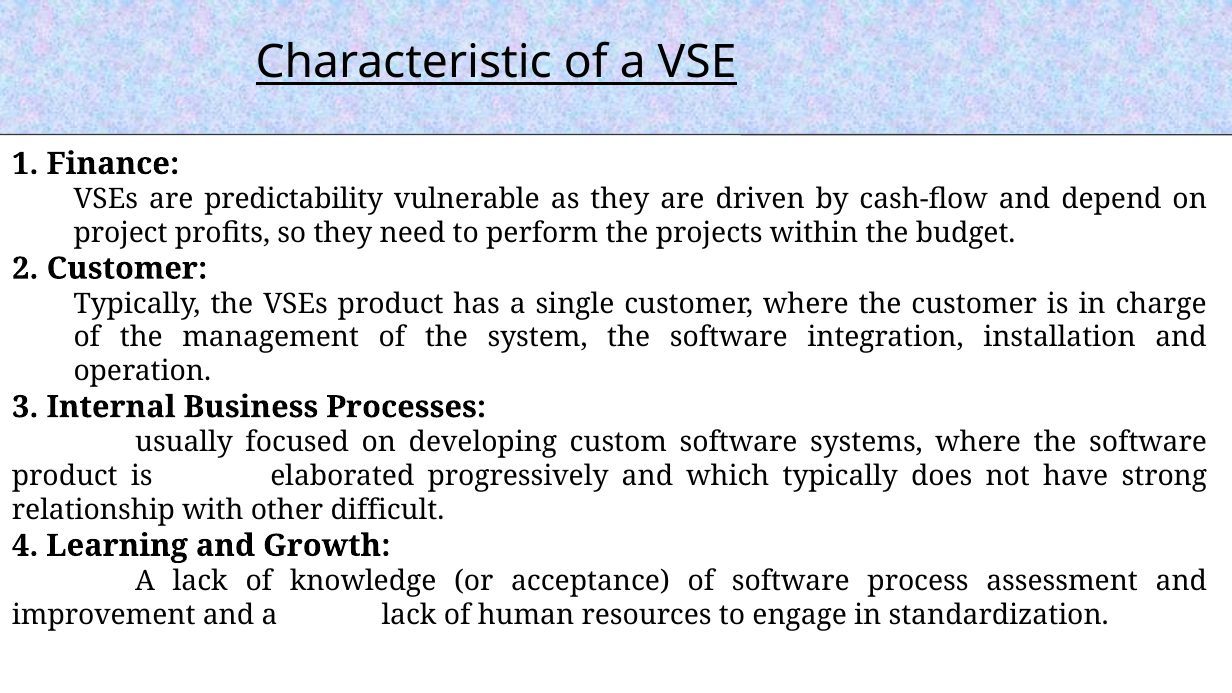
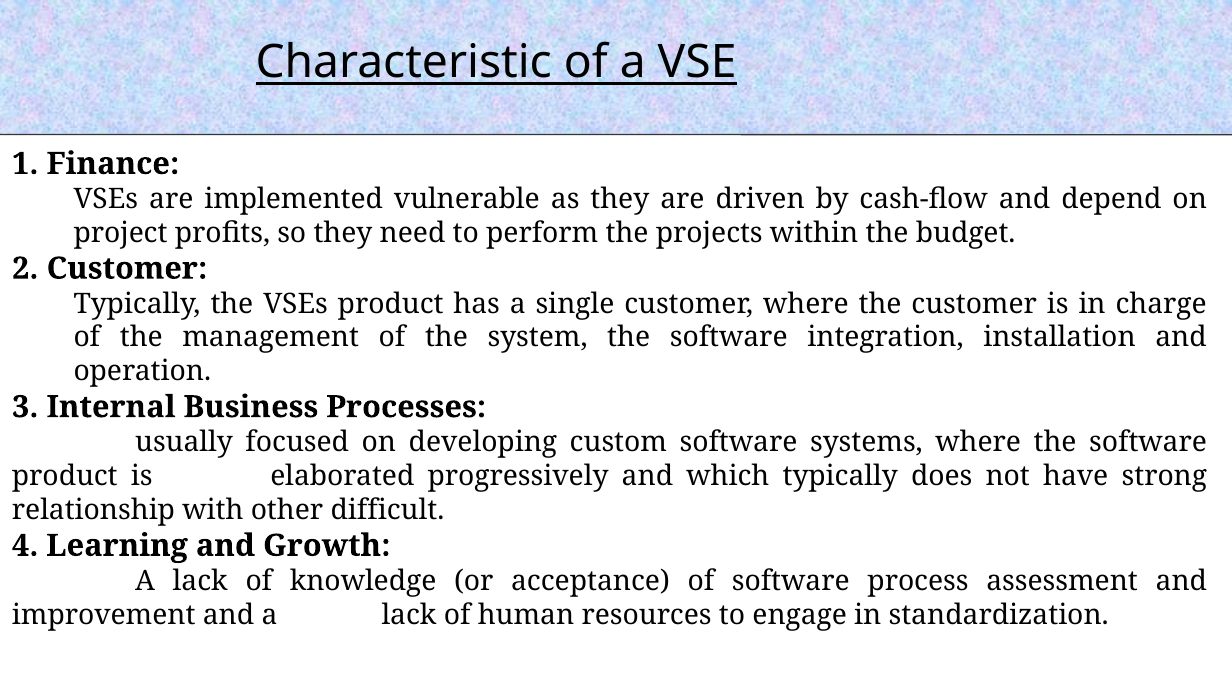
predictability: predictability -> implemented
